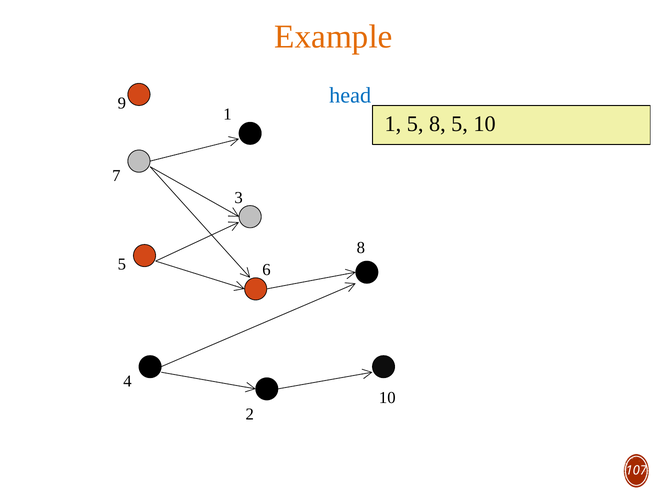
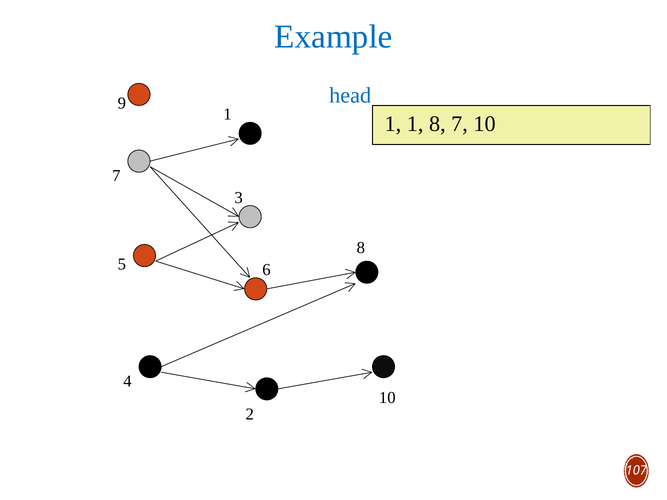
Example colour: orange -> blue
1 5: 5 -> 1
8 5: 5 -> 7
